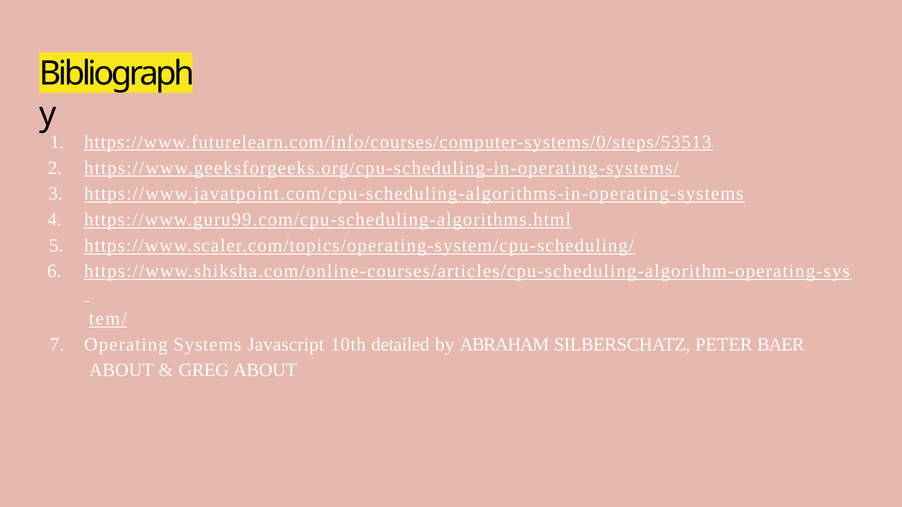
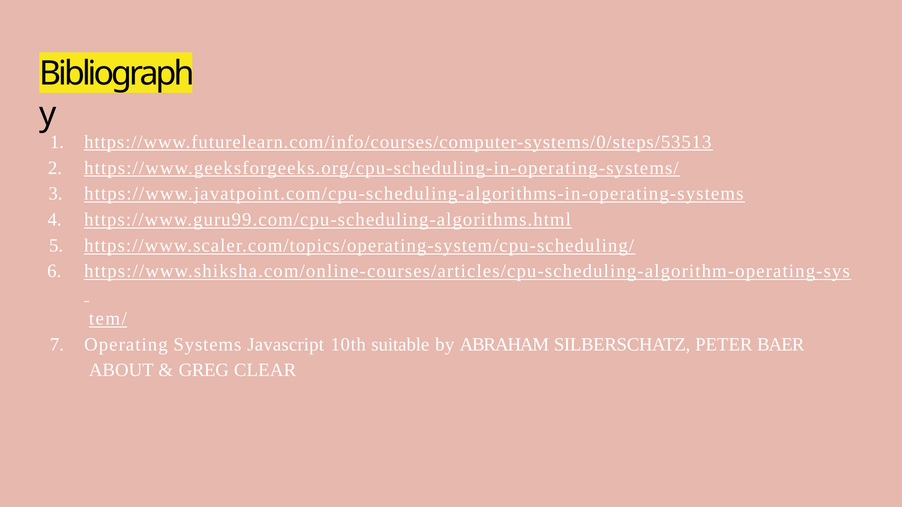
detailed: detailed -> suitable
GREG ABOUT: ABOUT -> CLEAR
